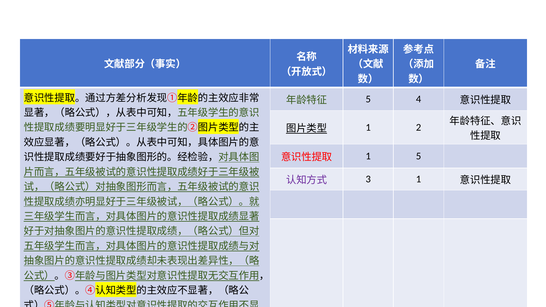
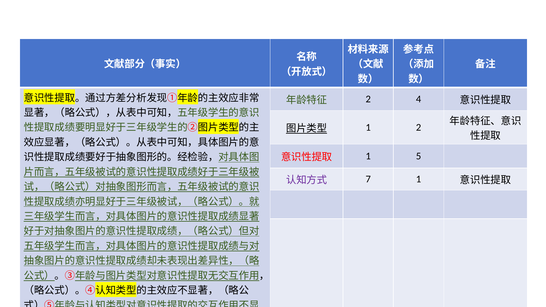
5 at (368, 99): 5 -> 2
3: 3 -> 7
